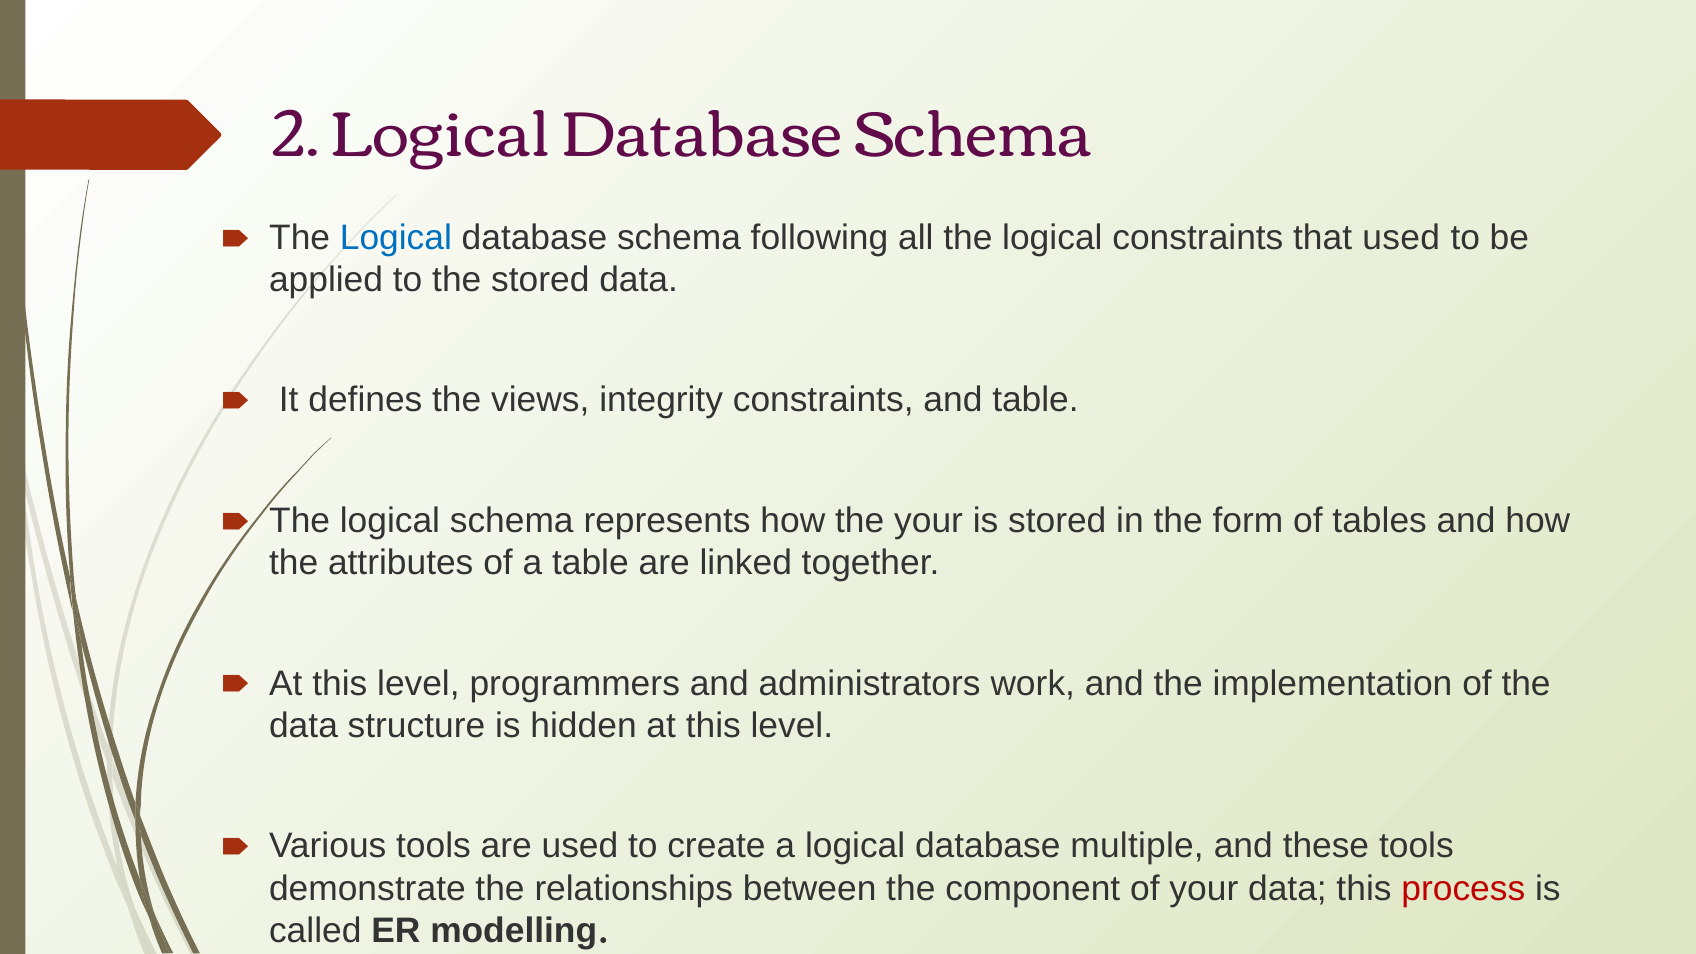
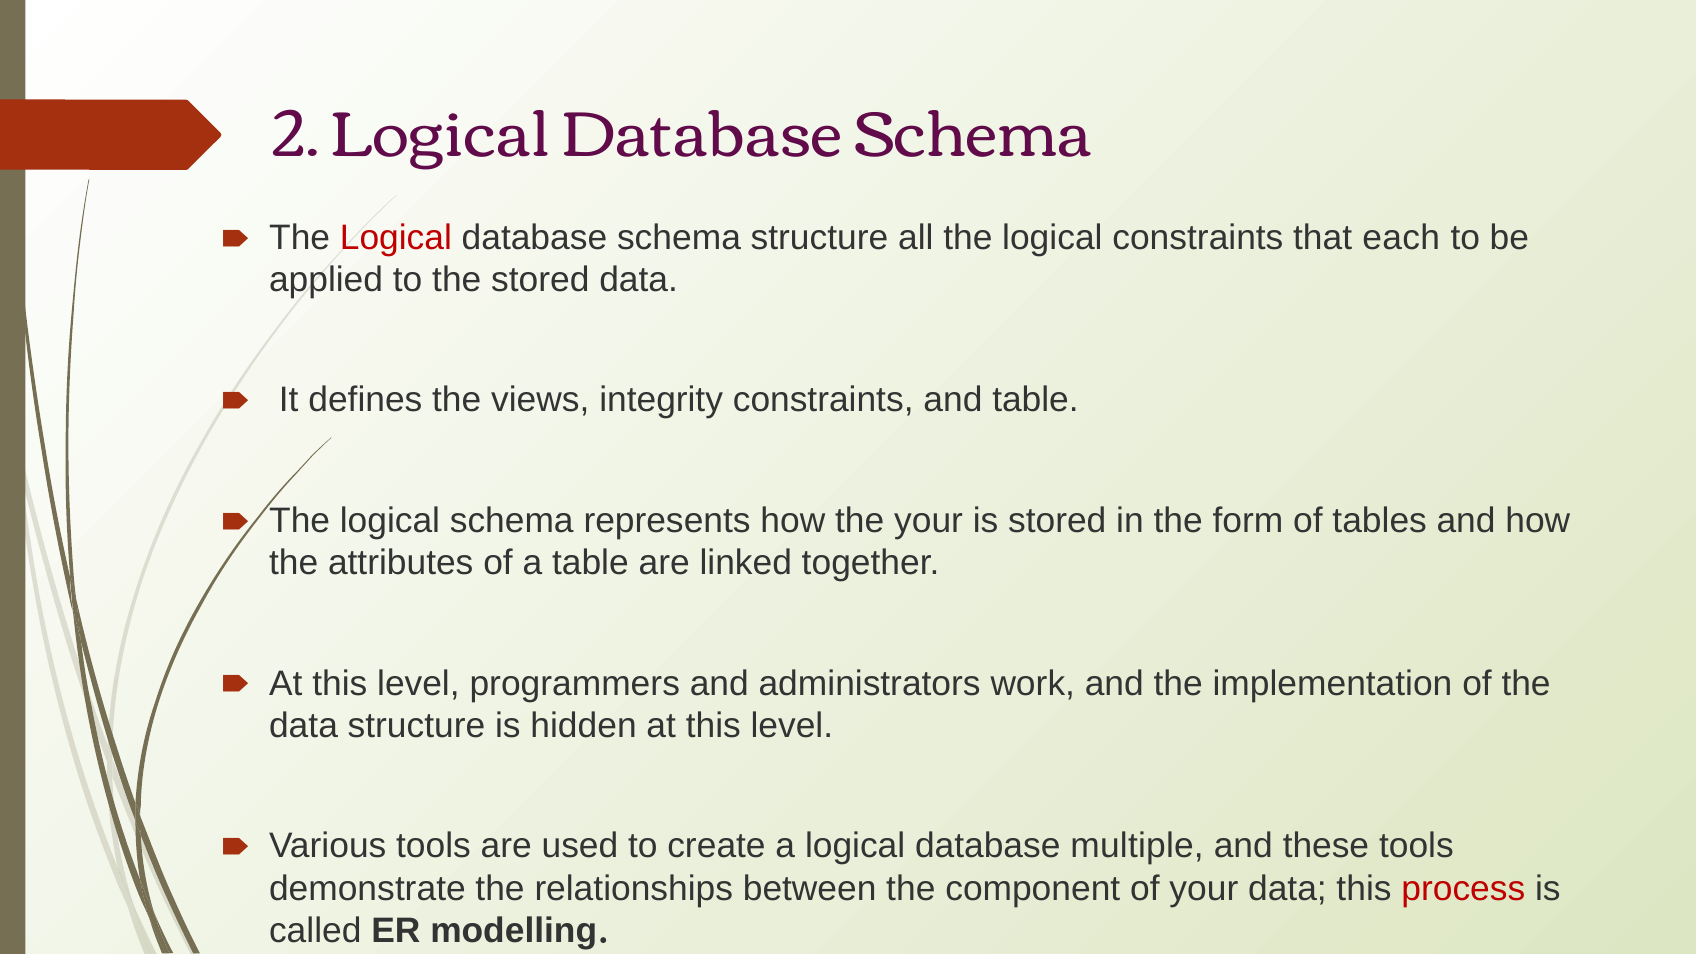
Logical at (396, 238) colour: blue -> red
schema following: following -> structure
that used: used -> each
